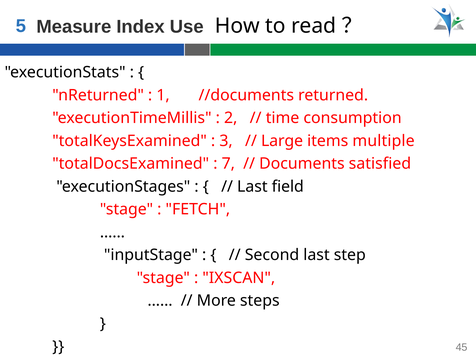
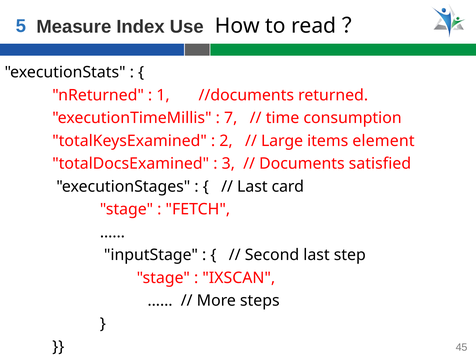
2: 2 -> 7
3: 3 -> 2
multiple: multiple -> element
7: 7 -> 3
field: field -> card
